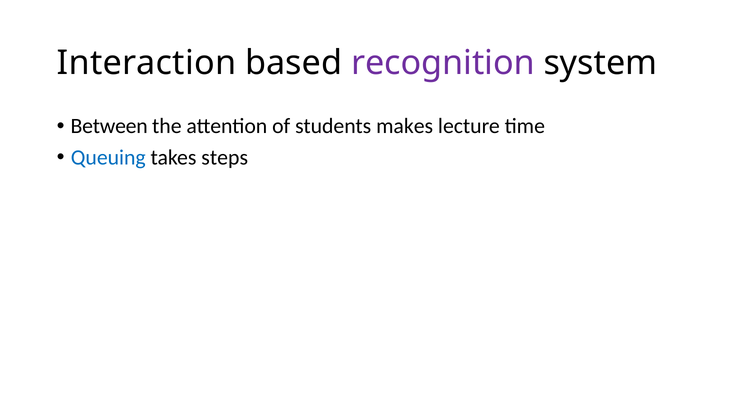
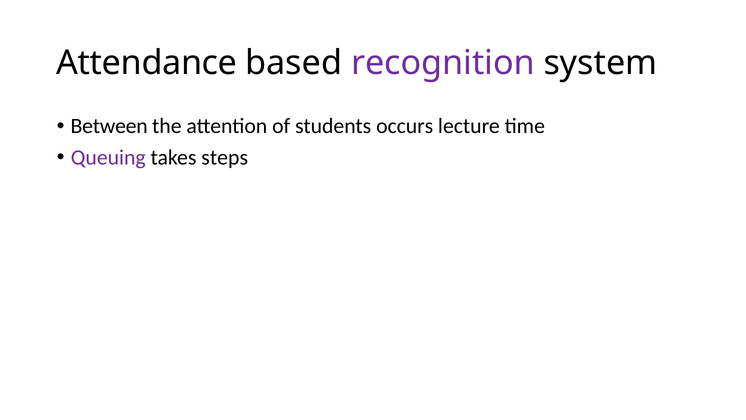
Interaction: Interaction -> Attendance
makes: makes -> occurs
Queuing colour: blue -> purple
